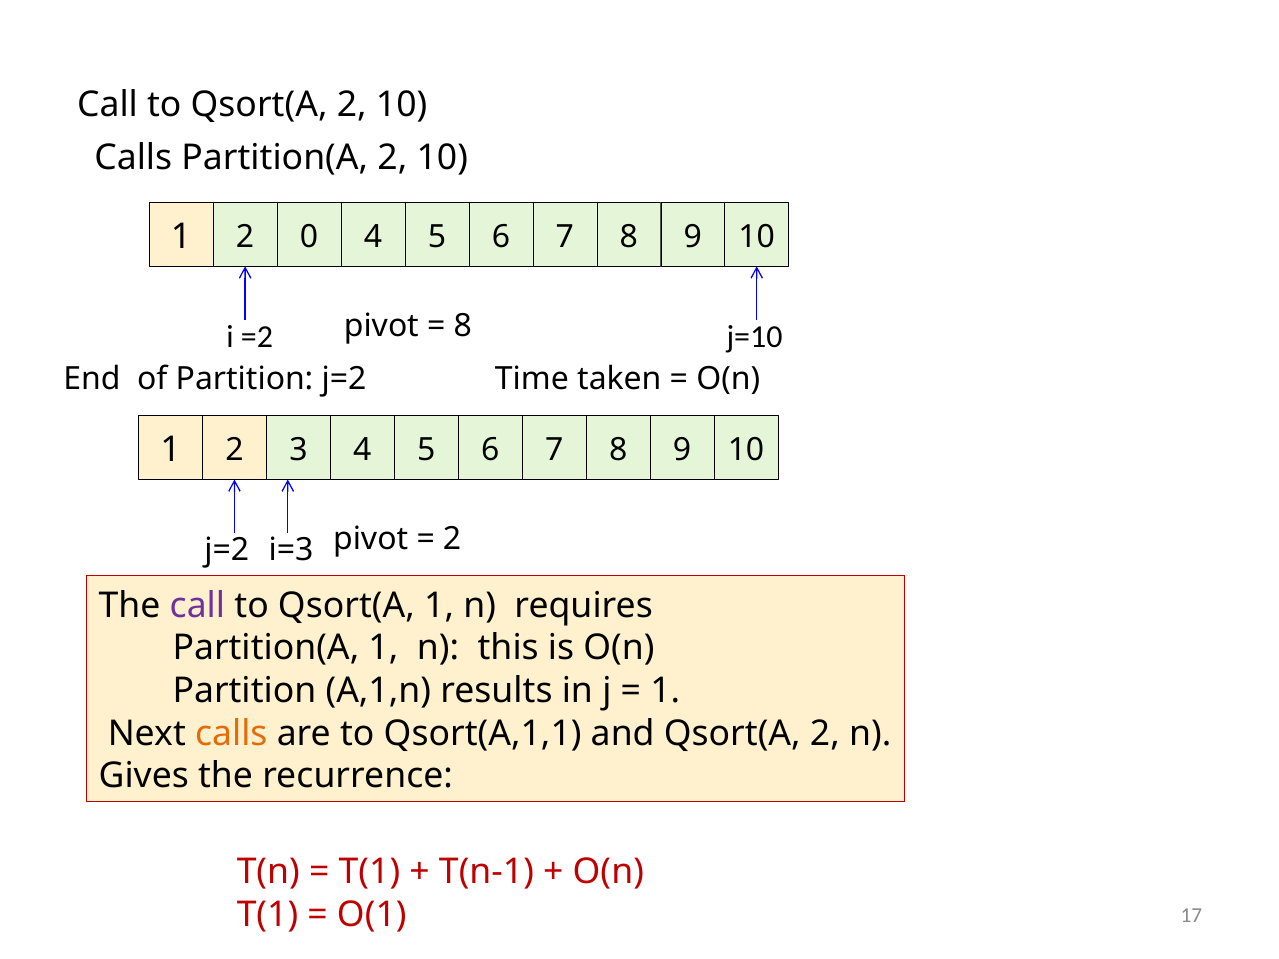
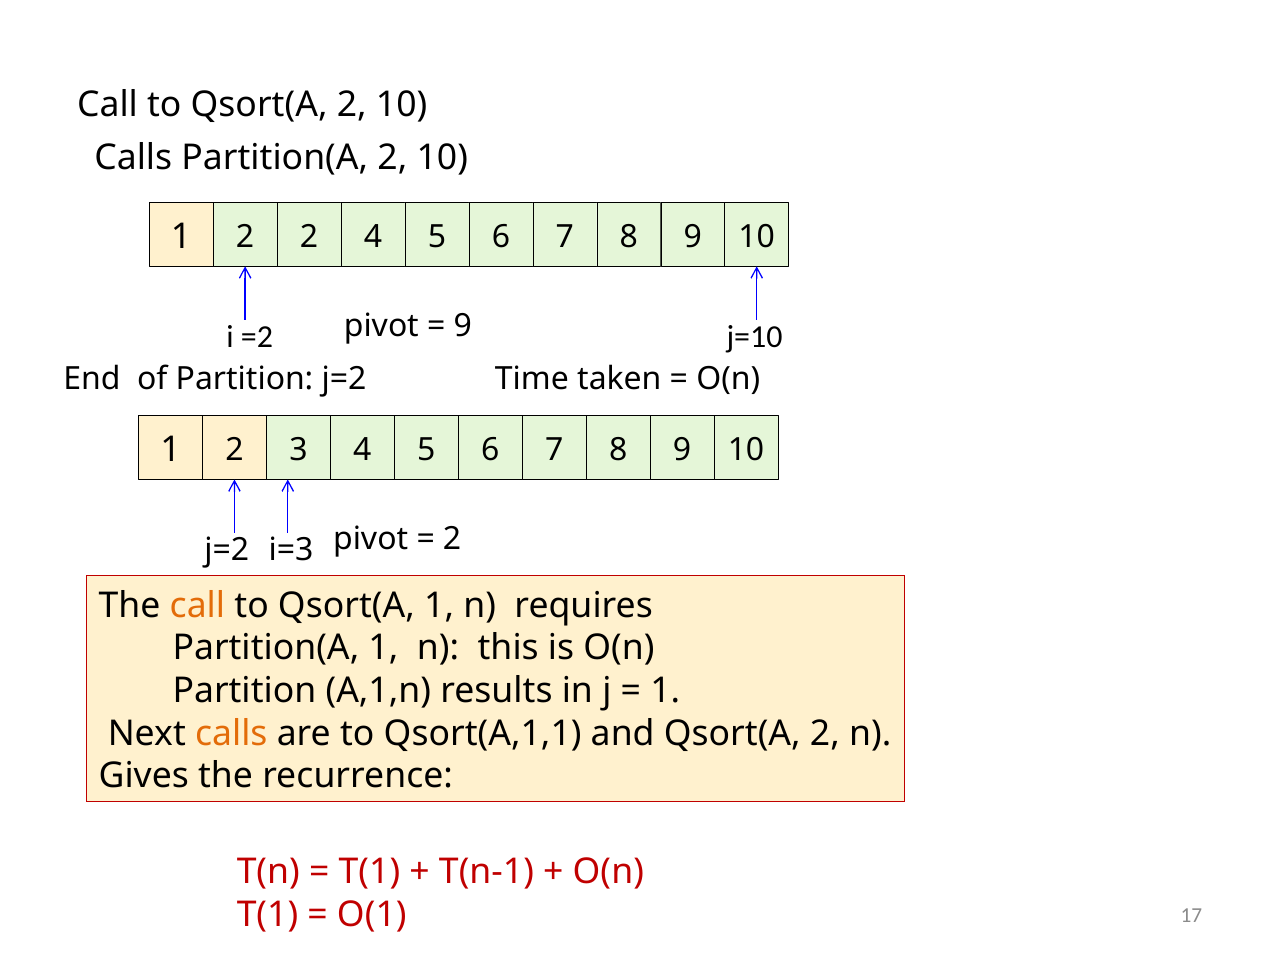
2 0: 0 -> 2
8 at (463, 326): 8 -> 9
call at (197, 606) colour: purple -> orange
